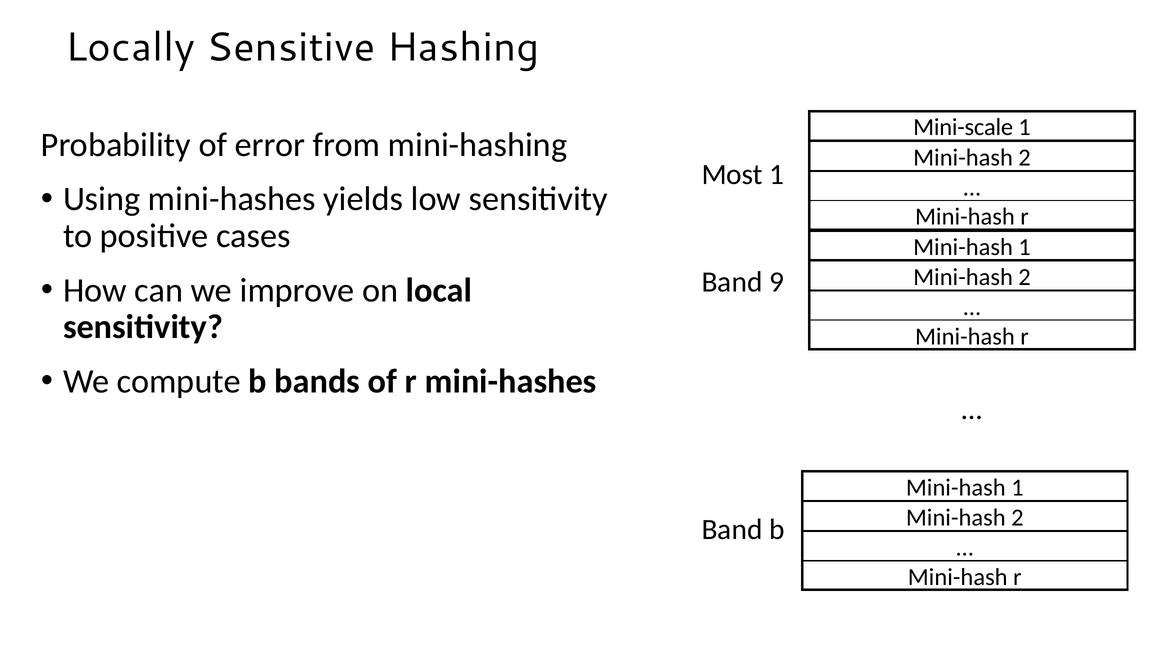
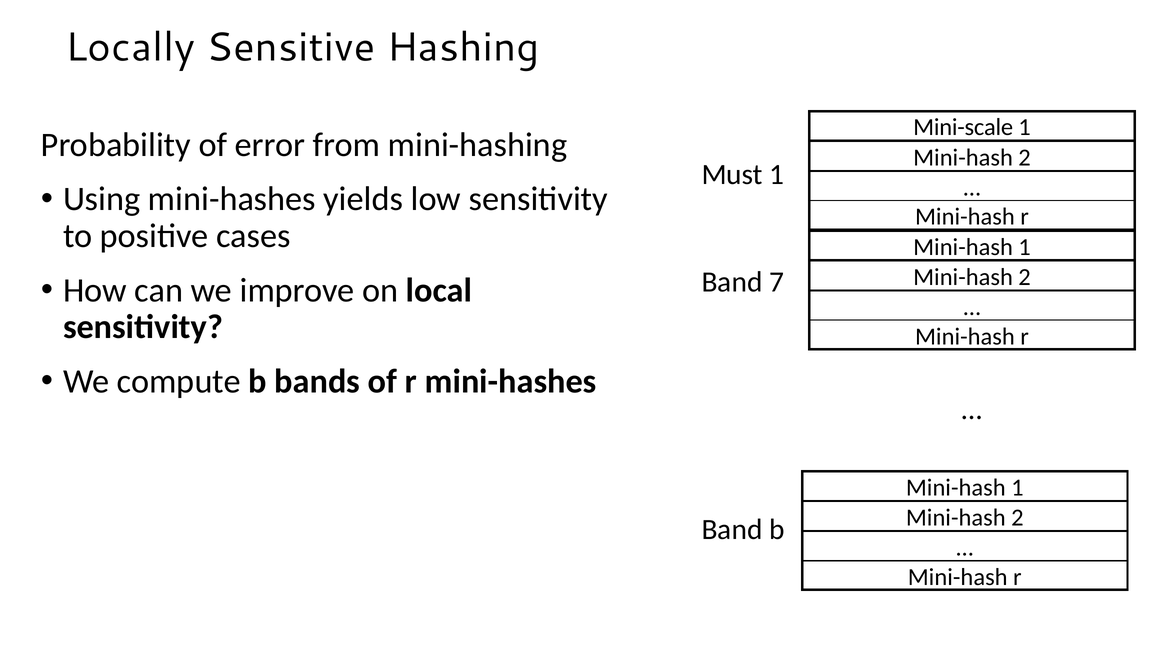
Most: Most -> Must
9: 9 -> 7
